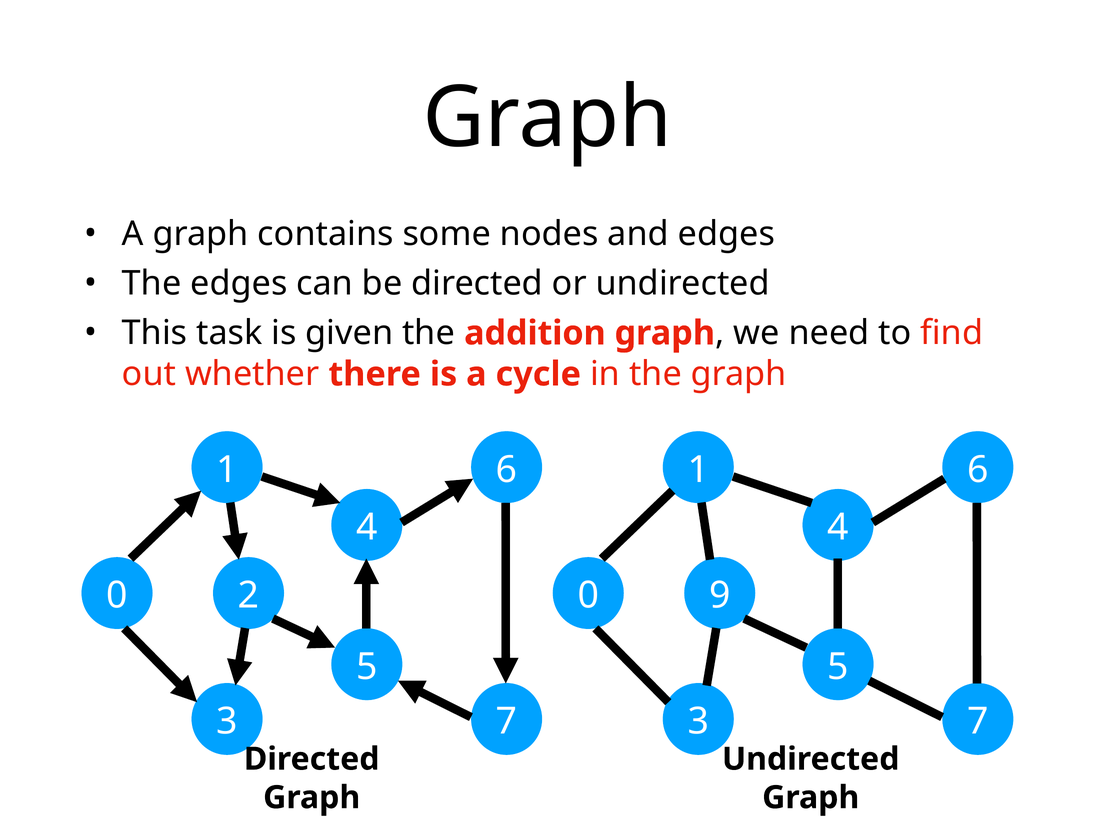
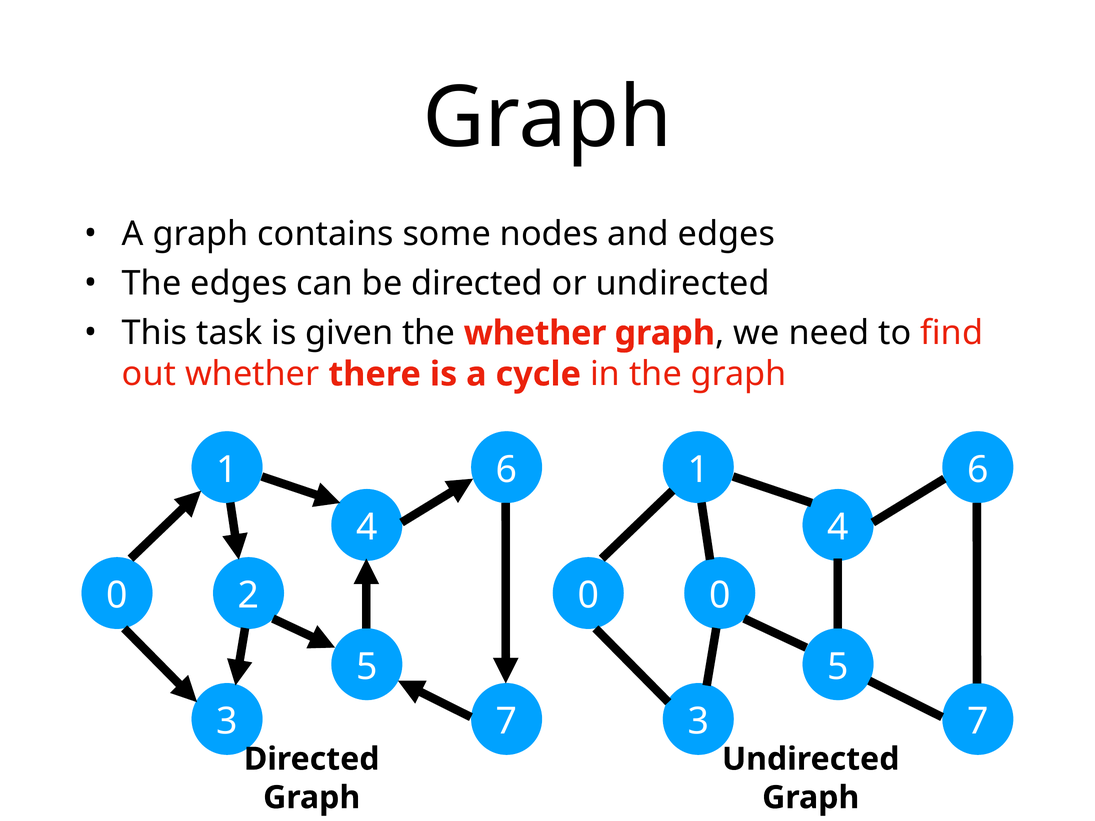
the addition: addition -> whether
0 9: 9 -> 0
